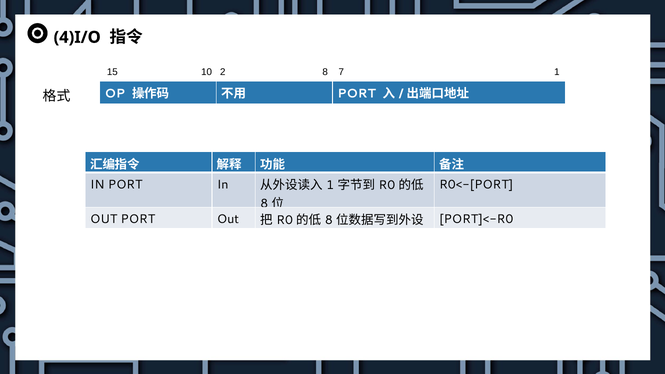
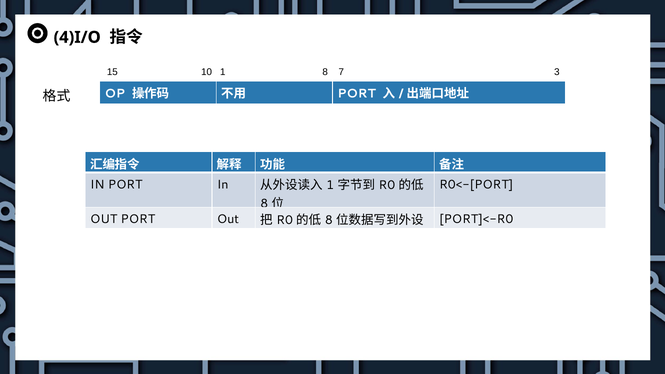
10 2: 2 -> 1
7 1: 1 -> 3
